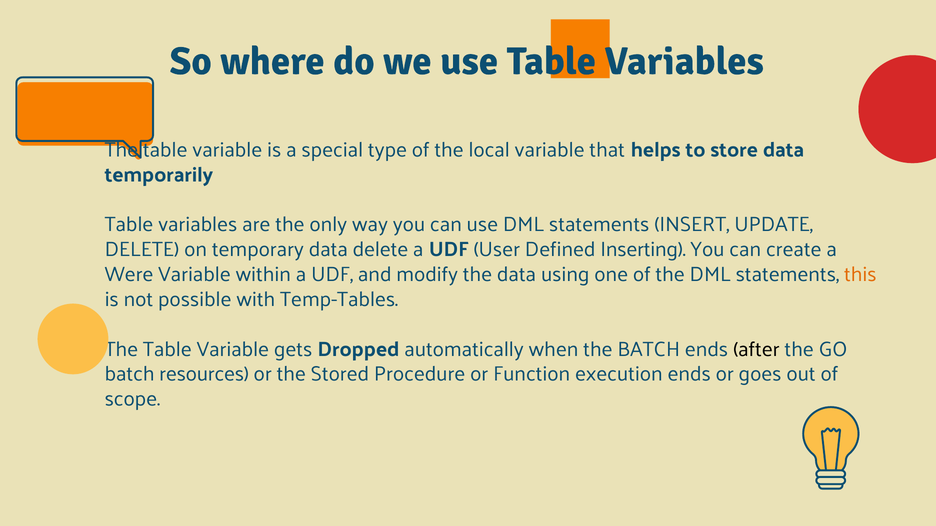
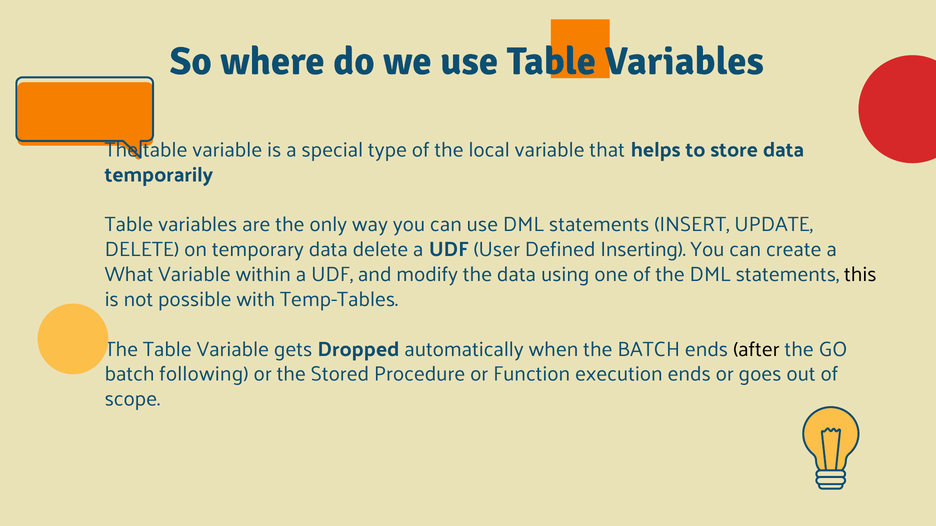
Were: Were -> What
this colour: orange -> black
resources: resources -> following
